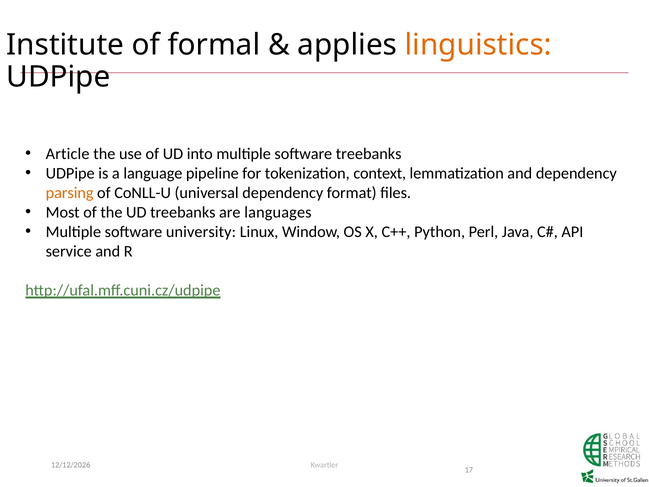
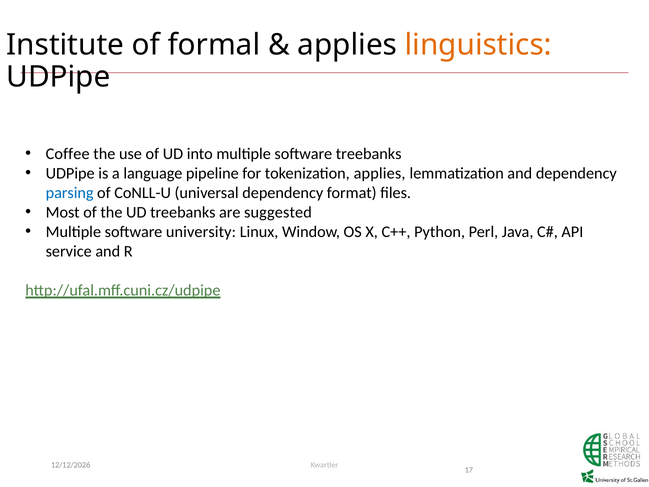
Article: Article -> Coffee
tokenization context: context -> applies
parsing colour: orange -> blue
languages: languages -> suggested
